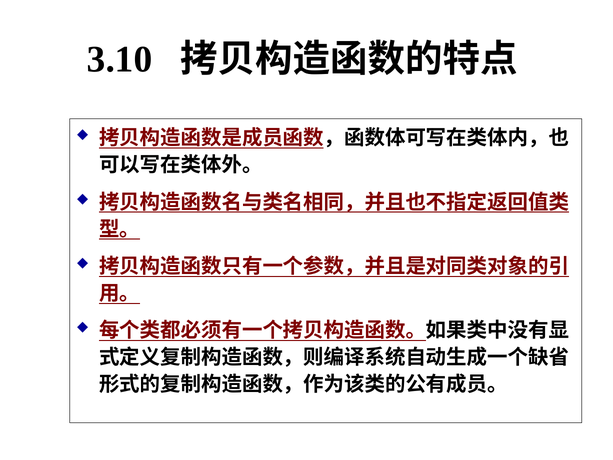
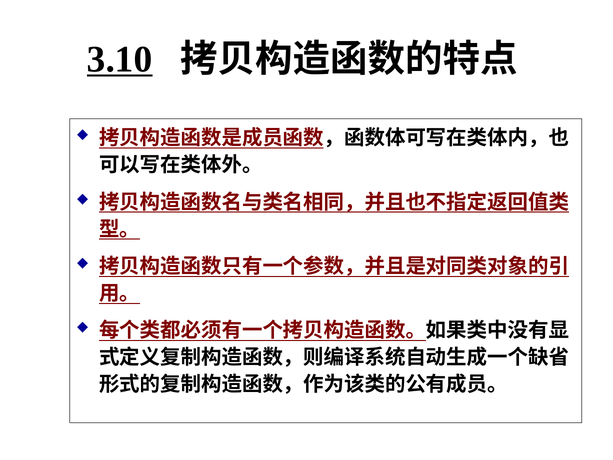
3.10 underline: none -> present
